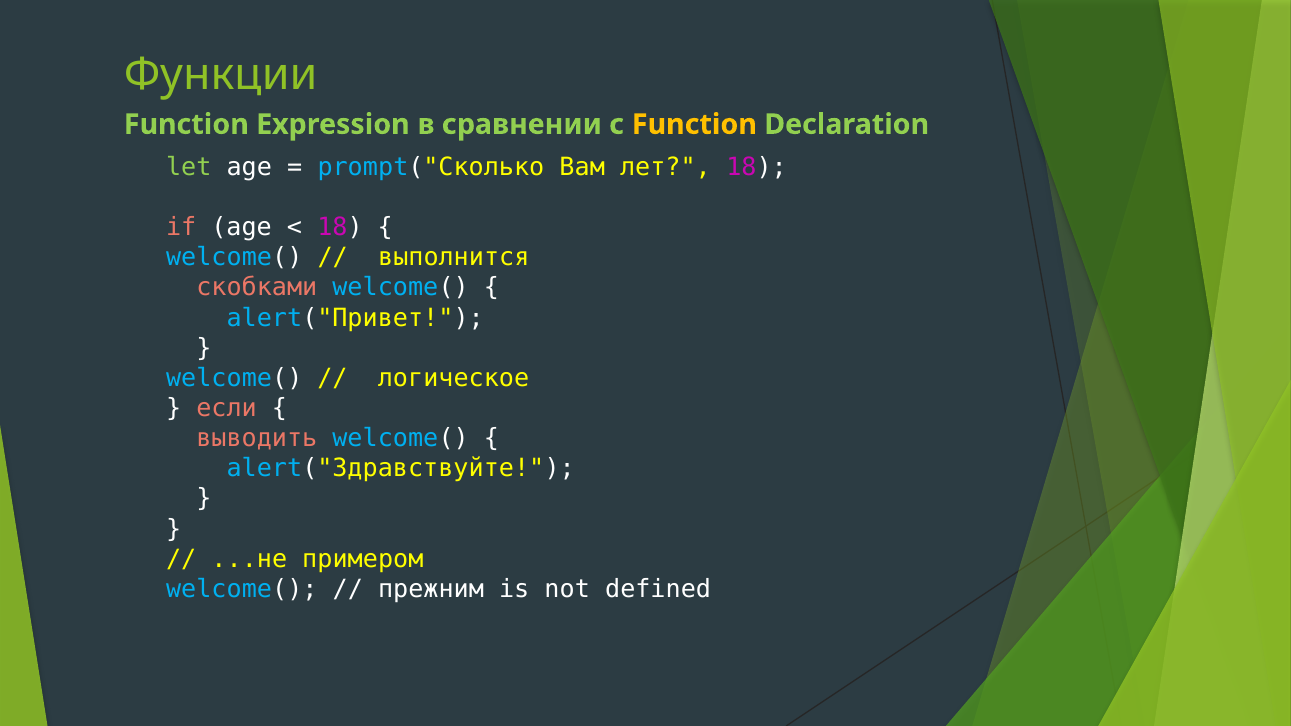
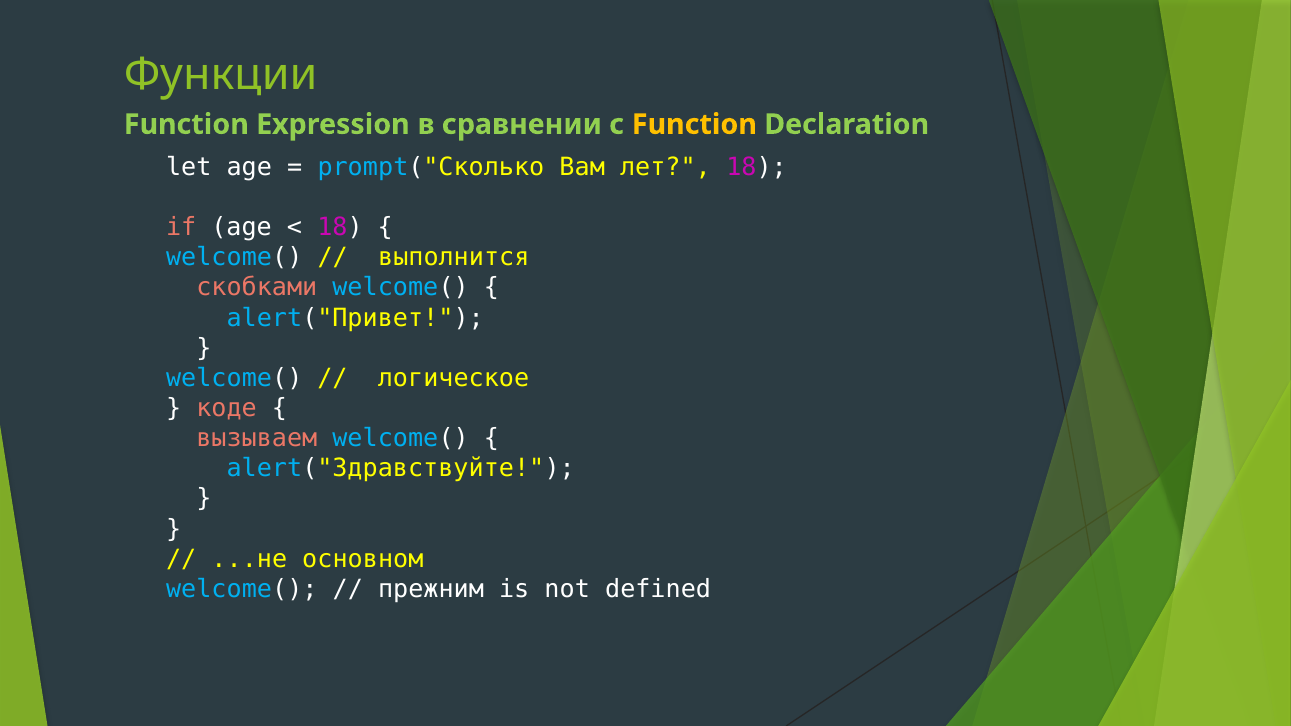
let colour: light green -> white
если: если -> коде
выводить: выводить -> вызываем
примером: примером -> основном
